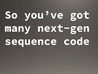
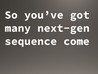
code: code -> come
